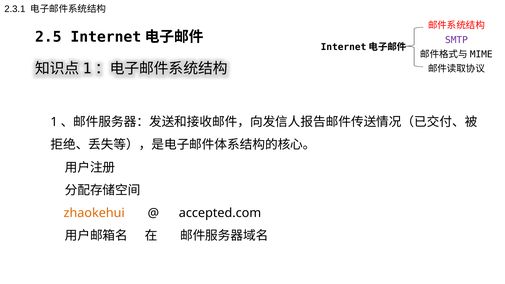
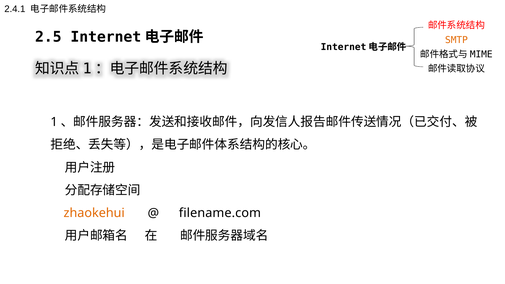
2.3.1: 2.3.1 -> 2.4.1
SMTP colour: purple -> orange
accepted.com: accepted.com -> filename.com
